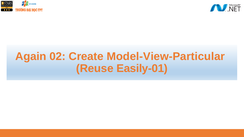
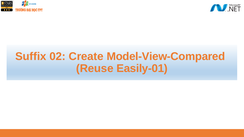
Again: Again -> Suffix
Model-View-Particular: Model-View-Particular -> Model-View-Compared
